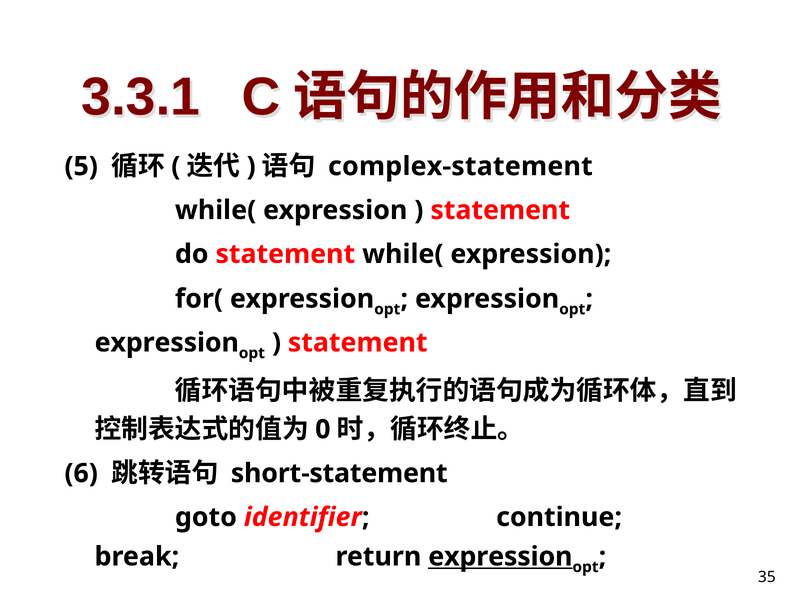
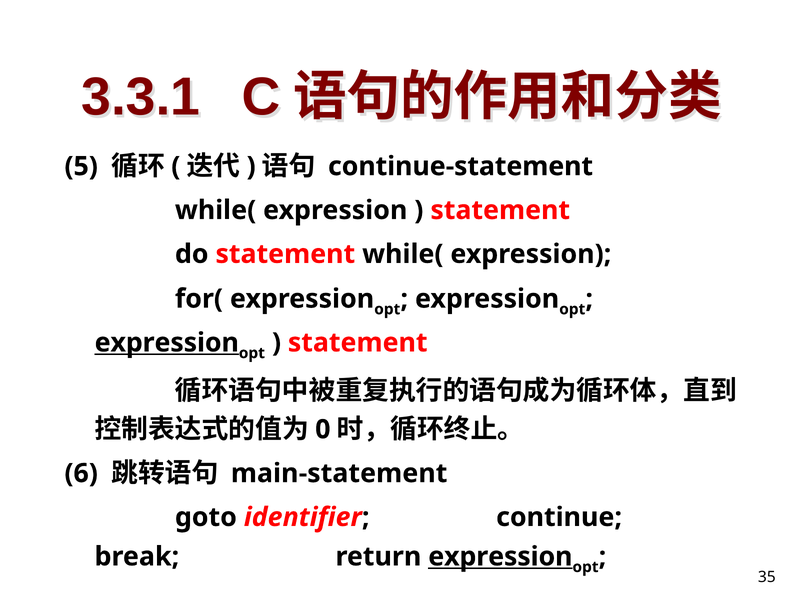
complex-statement: complex-statement -> continue-statement
expression at (167, 343) underline: none -> present
short-statement: short-statement -> main-statement
